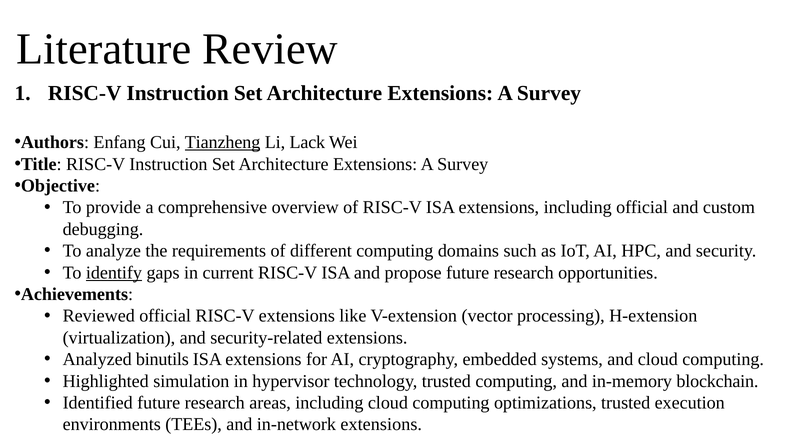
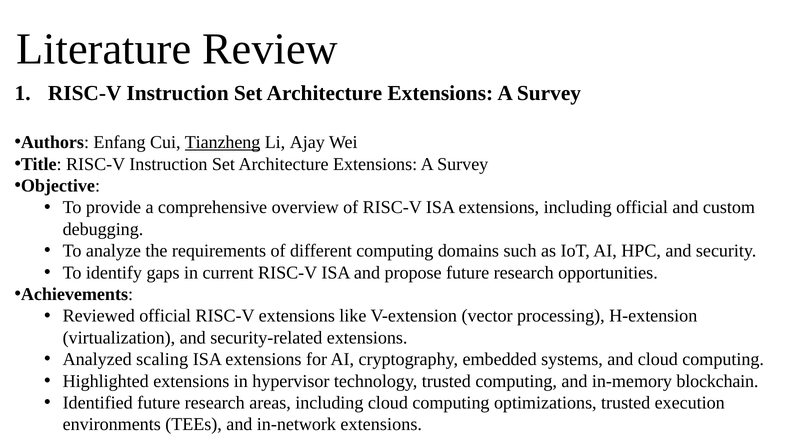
Lack: Lack -> Ajay
identify underline: present -> none
binutils: binutils -> scaling
Highlighted simulation: simulation -> extensions
